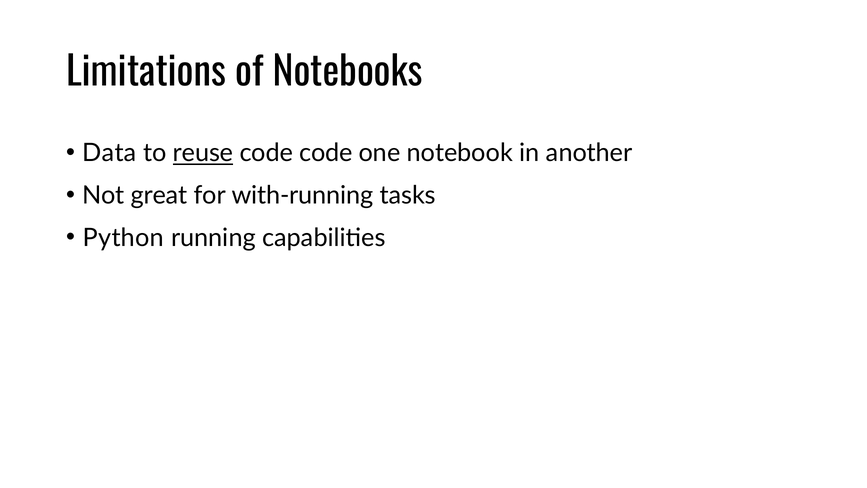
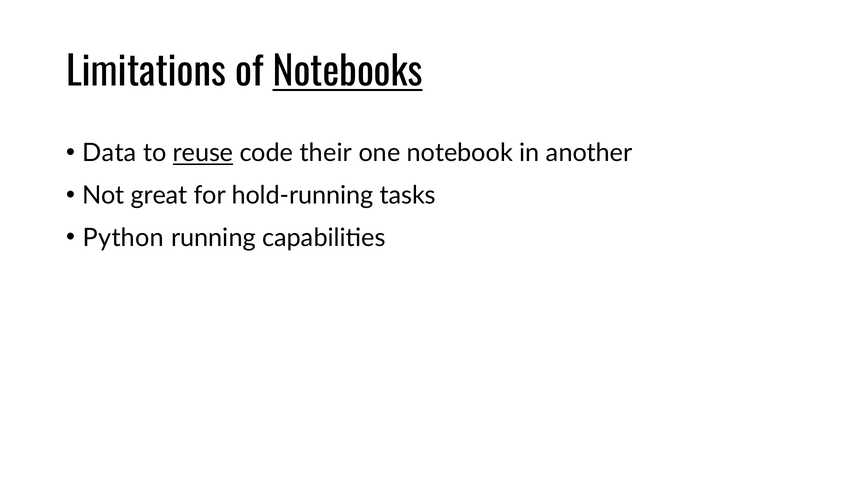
Notebooks underline: none -> present
code code: code -> their
with-running: with-running -> hold-running
